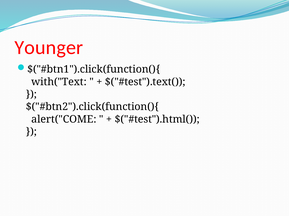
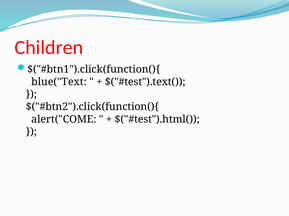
Younger: Younger -> Children
with("Text: with("Text -> blue("Text
